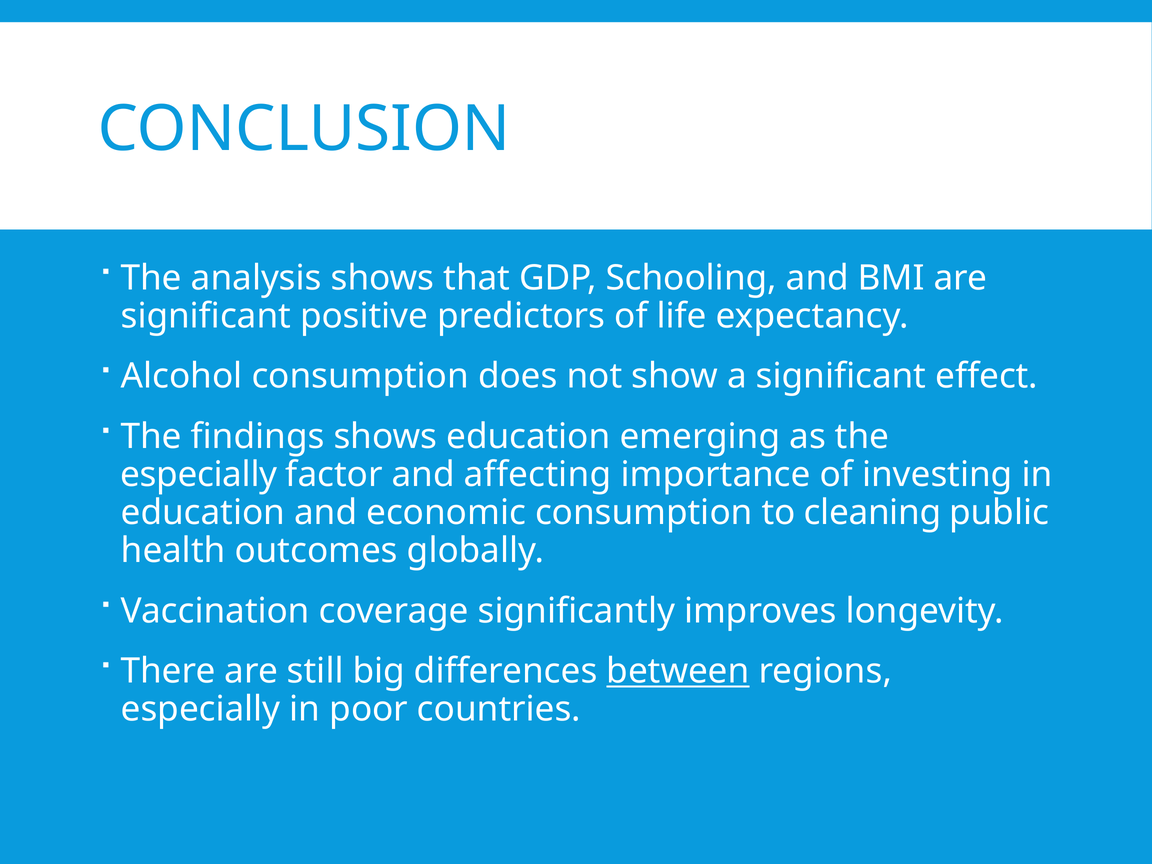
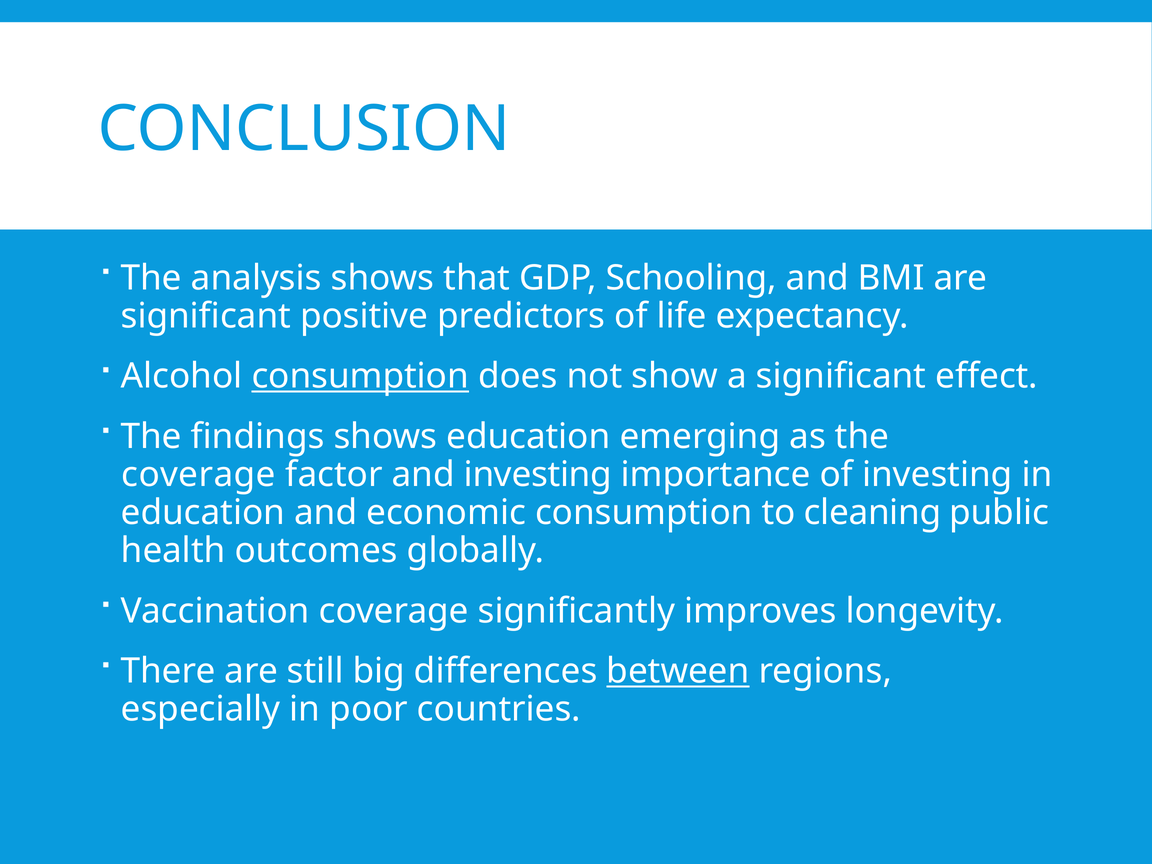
consumption at (360, 376) underline: none -> present
especially at (199, 475): especially -> coverage
and affecting: affecting -> investing
